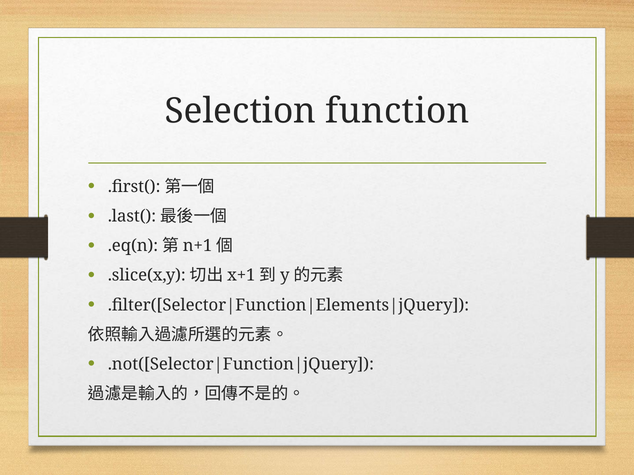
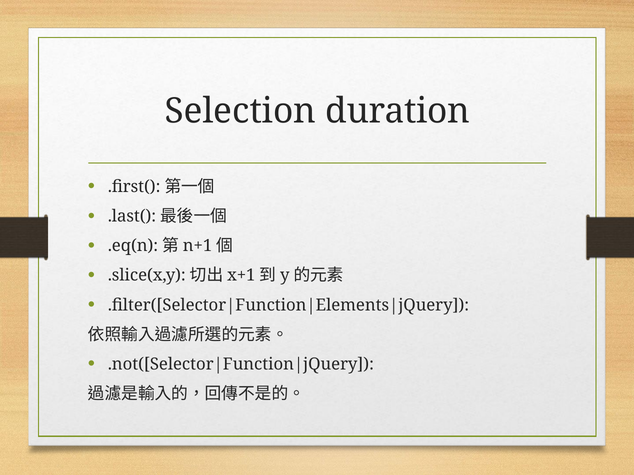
function: function -> duration
